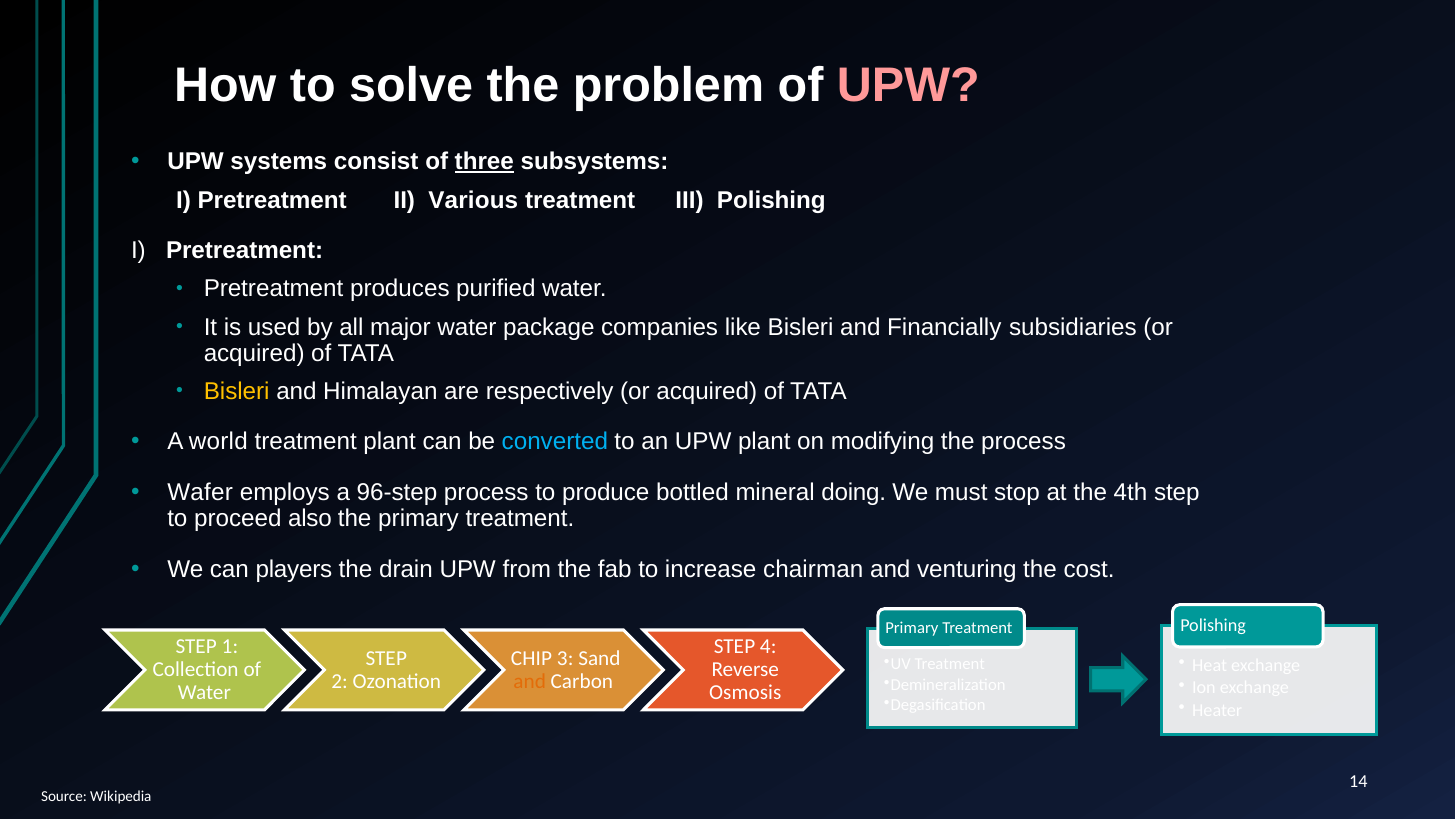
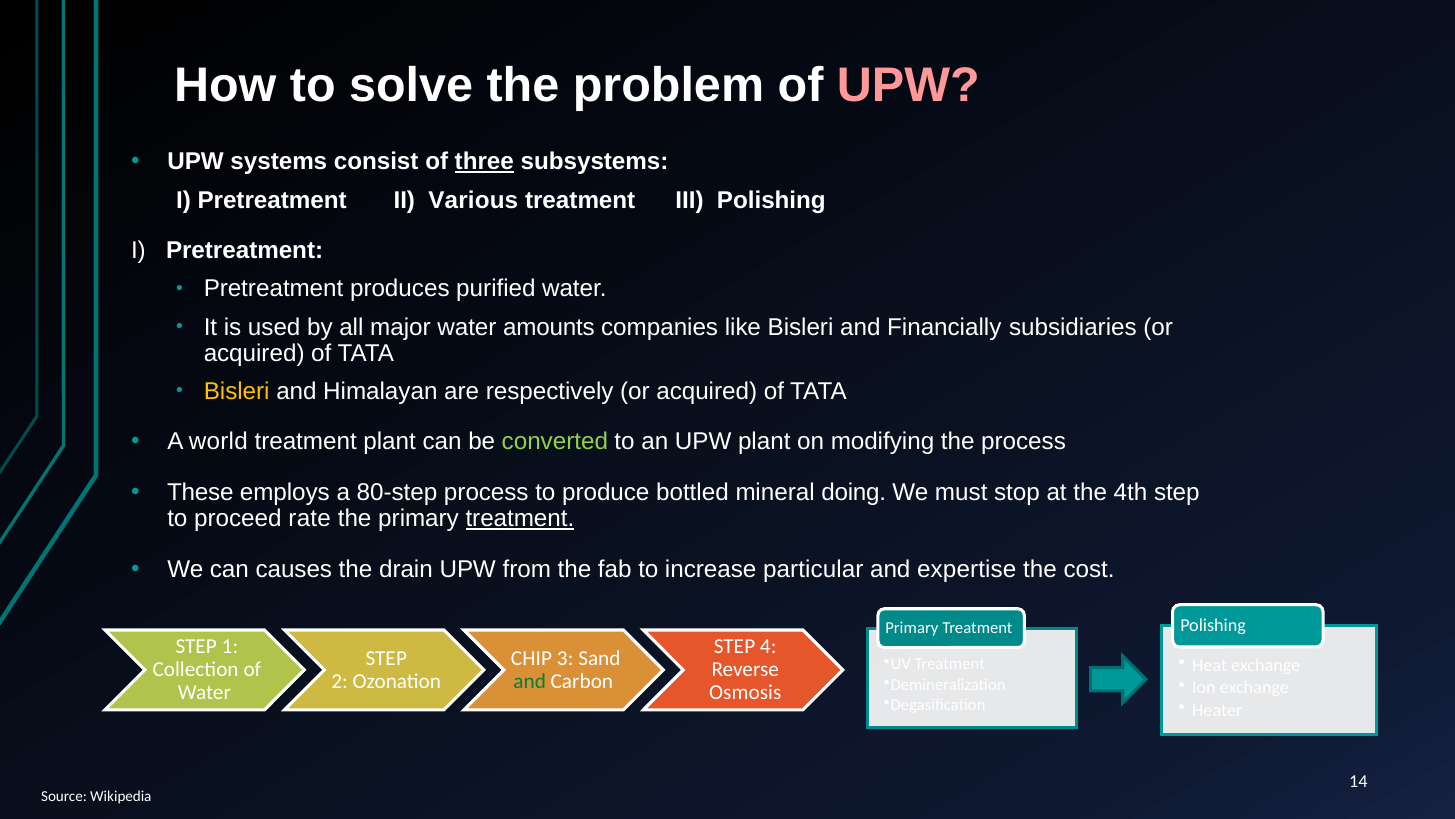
package: package -> amounts
converted colour: light blue -> light green
Wafer: Wafer -> These
96-step: 96-step -> 80-step
also: also -> rate
treatment at (520, 518) underline: none -> present
players: players -> causes
chairman: chairman -> particular
venturing: venturing -> expertise
and at (530, 681) colour: orange -> green
